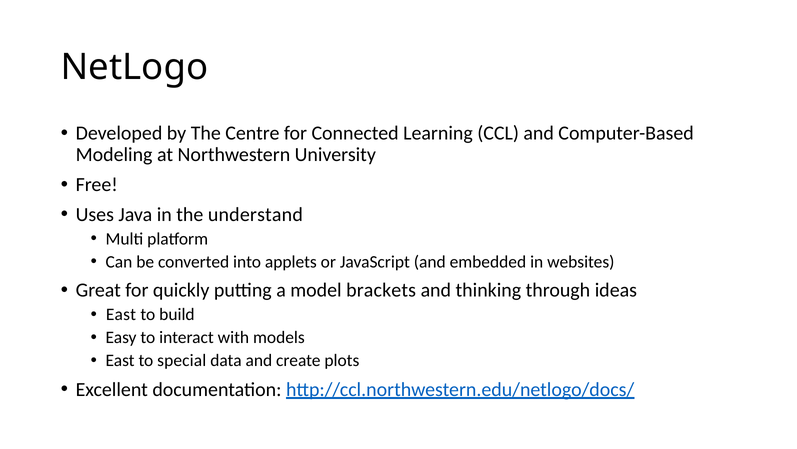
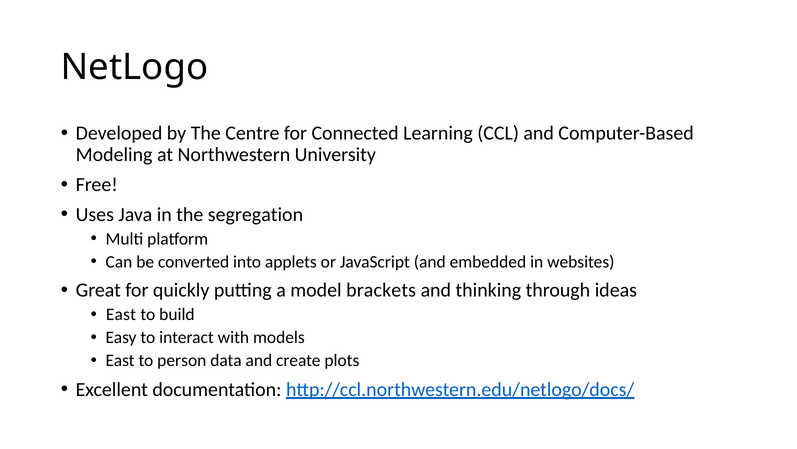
understand: understand -> segregation
special: special -> person
